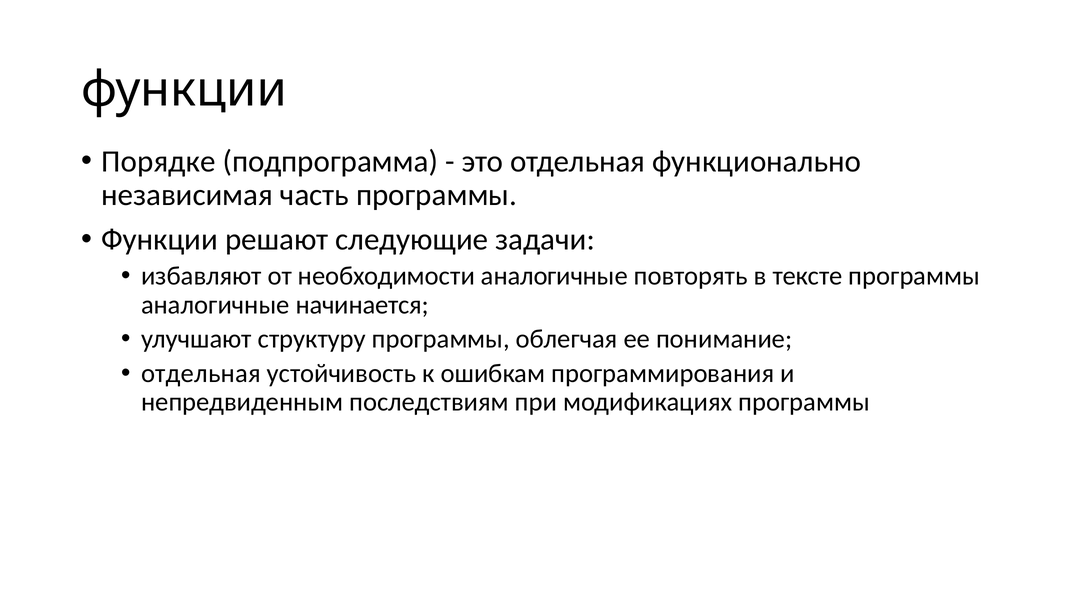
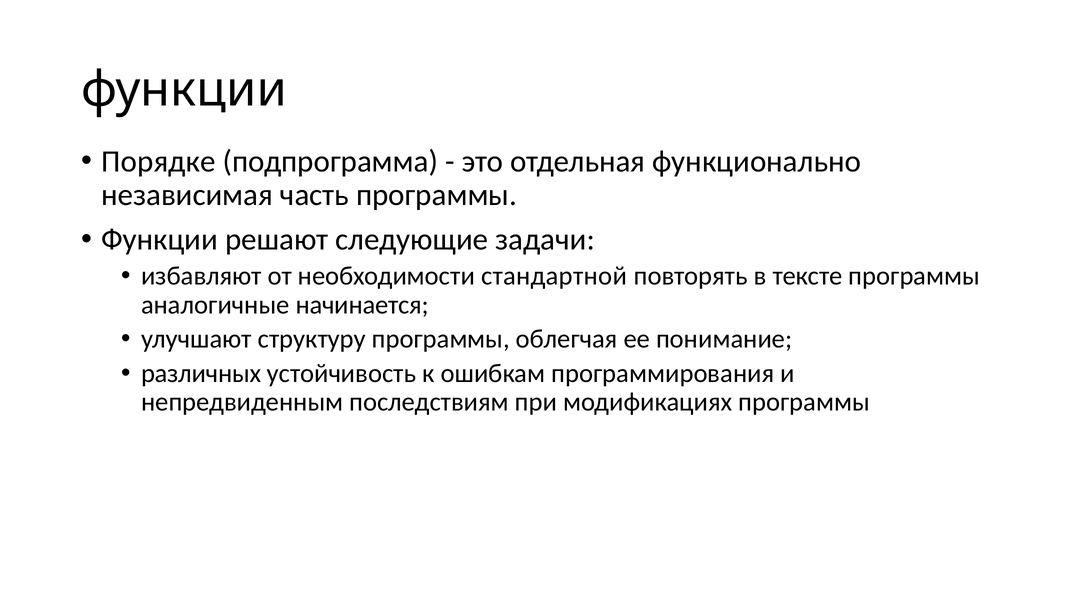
необходимости аналогичные: аналогичные -> стандартной
отдельная at (201, 374): отдельная -> различных
